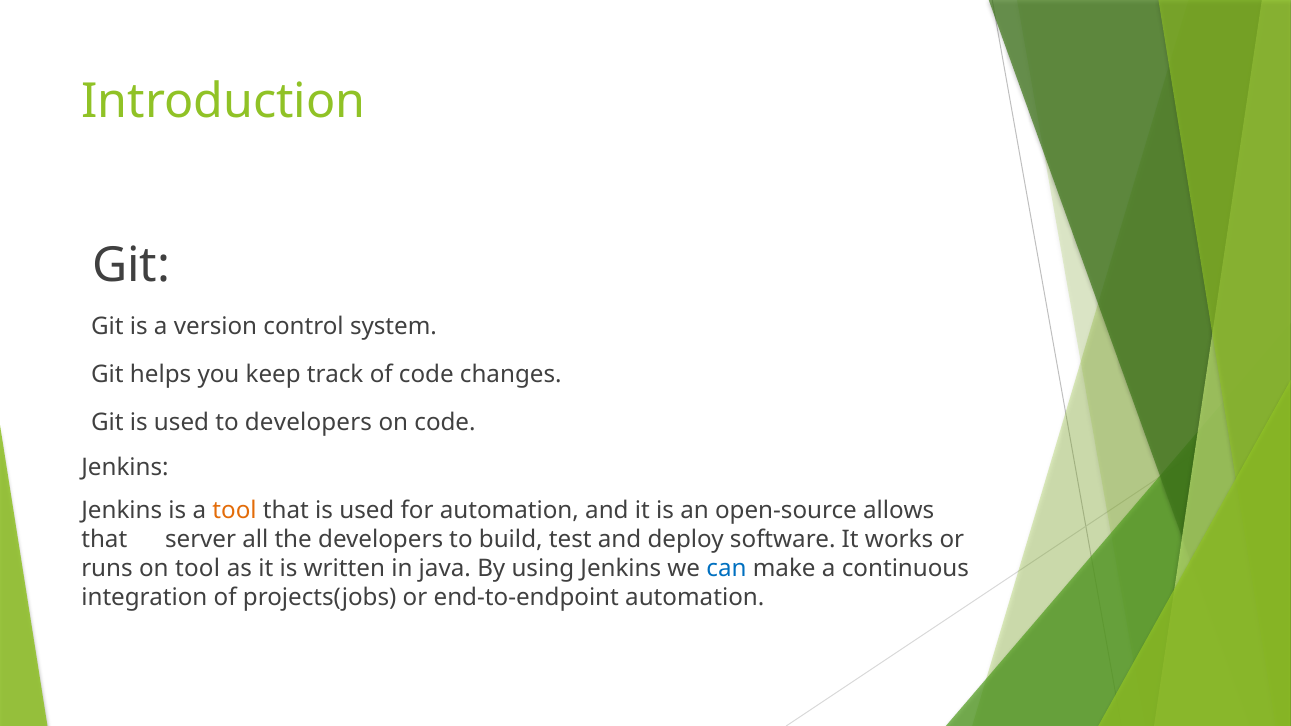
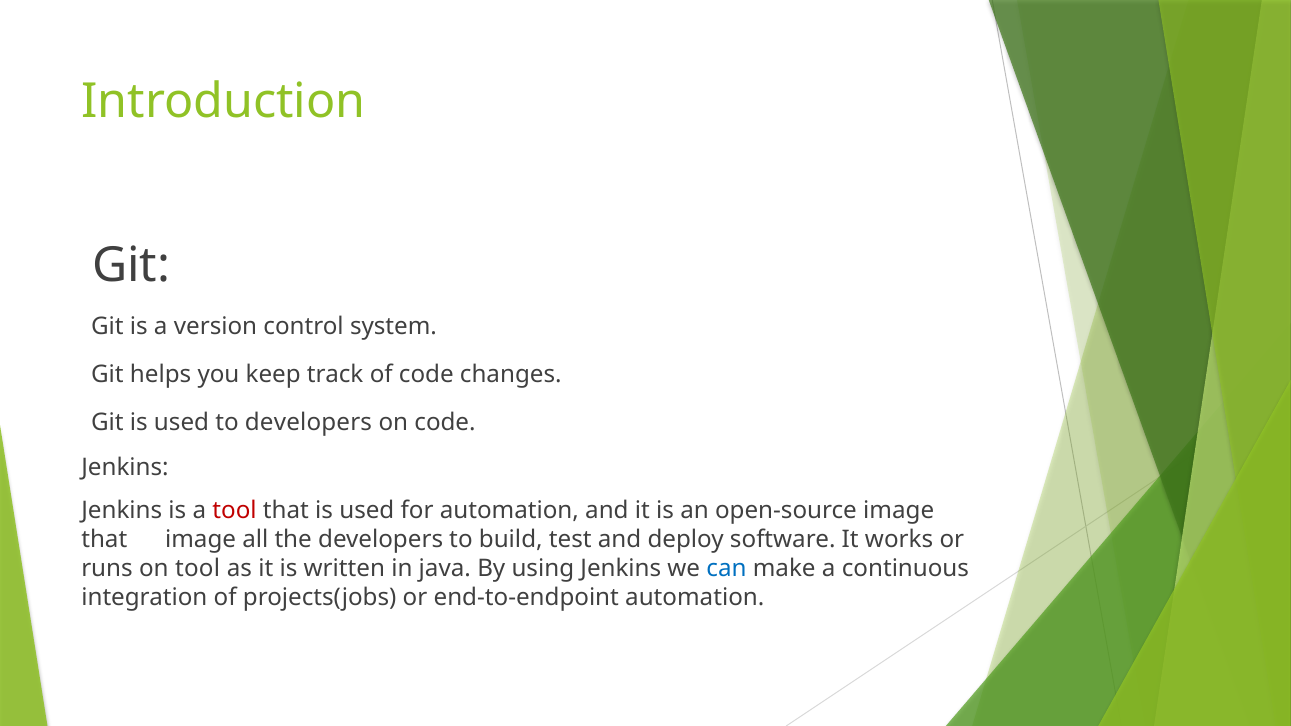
tool at (235, 510) colour: orange -> red
open-source allows: allows -> image
that server: server -> image
